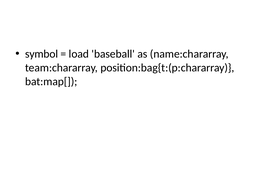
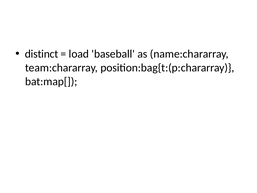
symbol: symbol -> distinct
